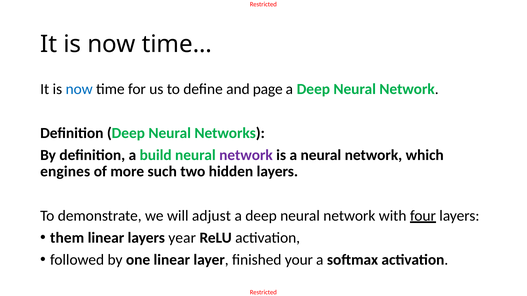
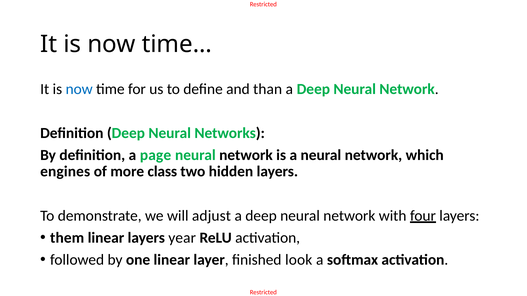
page: page -> than
build: build -> page
network at (246, 155) colour: purple -> black
such: such -> class
your: your -> look
